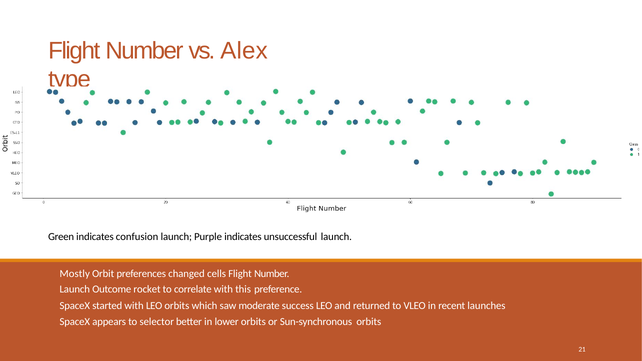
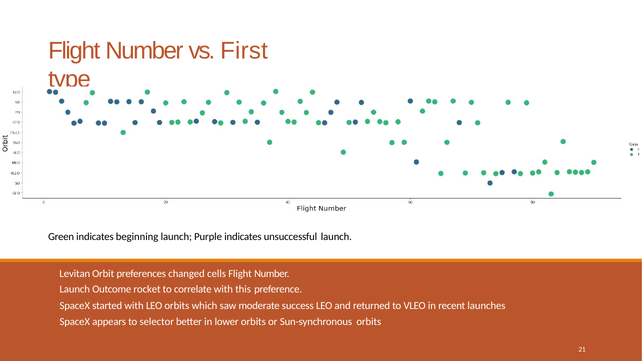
Alex: Alex -> First
confusion: confusion -> beginning
Mostly: Mostly -> Levitan
